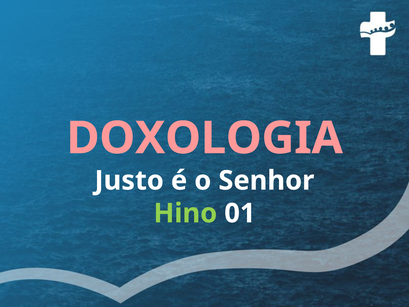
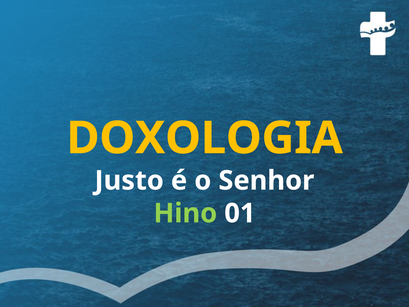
DOXOLOGIA colour: pink -> yellow
